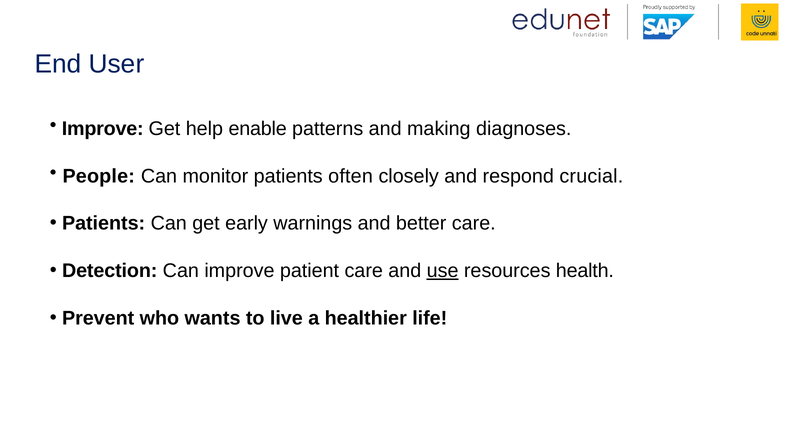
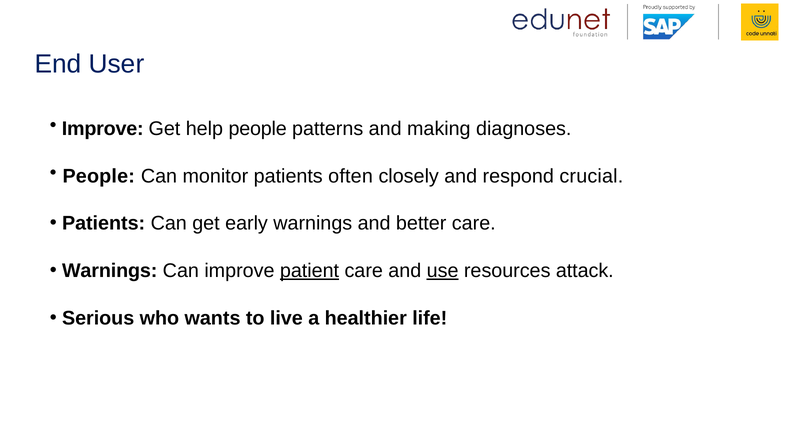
help enable: enable -> people
Detection at (110, 271): Detection -> Warnings
patient underline: none -> present
health: health -> attack
Prevent: Prevent -> Serious
